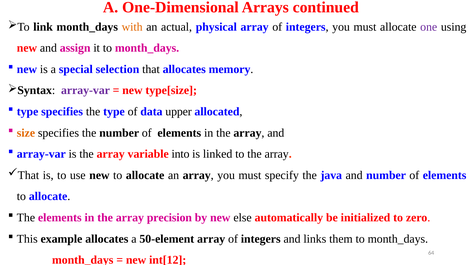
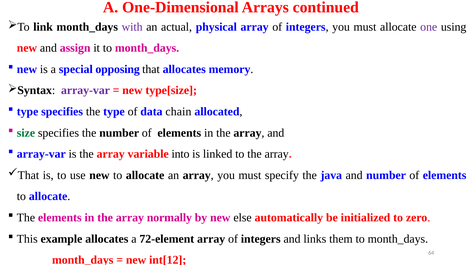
with colour: orange -> purple
selection: selection -> opposing
upper: upper -> chain
size colour: orange -> green
precision: precision -> normally
50-element: 50-element -> 72-element
